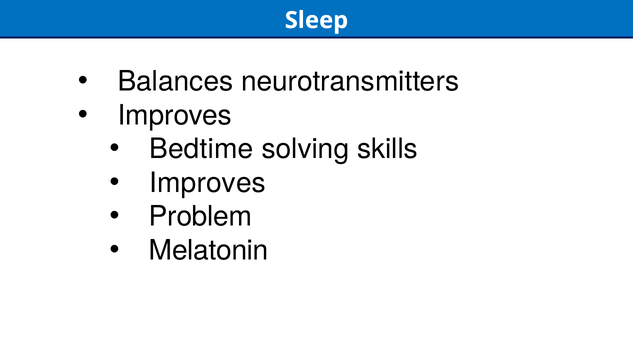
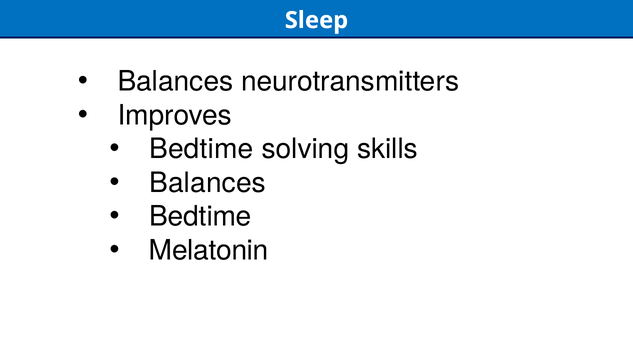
Improves at (208, 183): Improves -> Balances
Problem at (200, 217): Problem -> Bedtime
